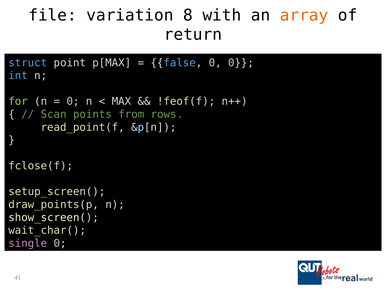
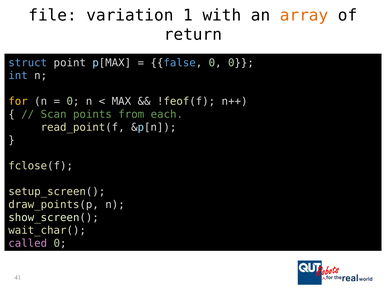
8: 8 -> 1
for colour: light green -> yellow
rows: rows -> each
single: single -> called
